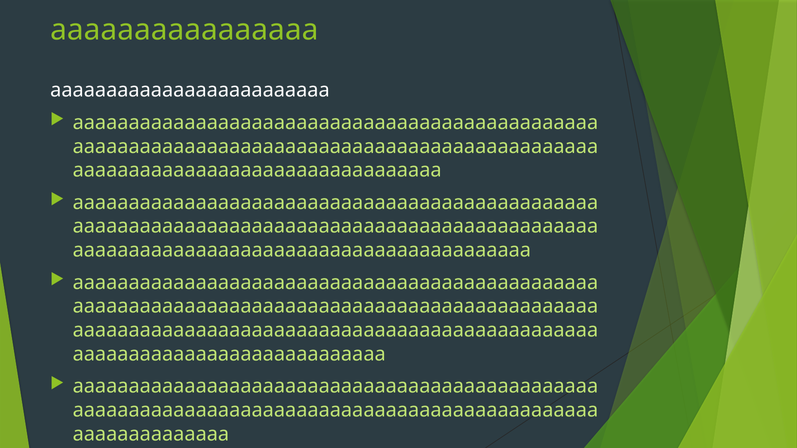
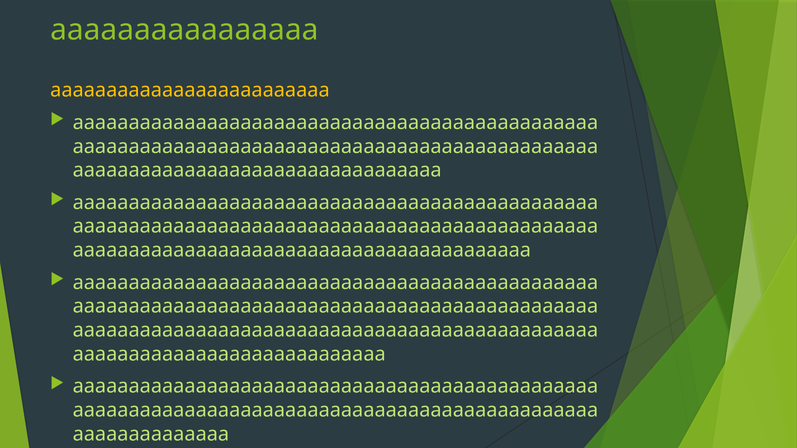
aaaaaaaaaaaaaaaaaaaaaaaaa colour: white -> yellow
